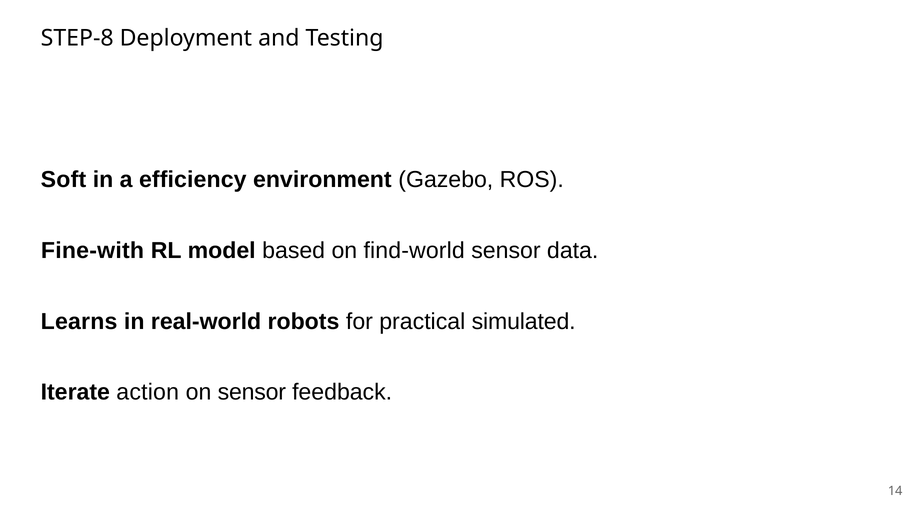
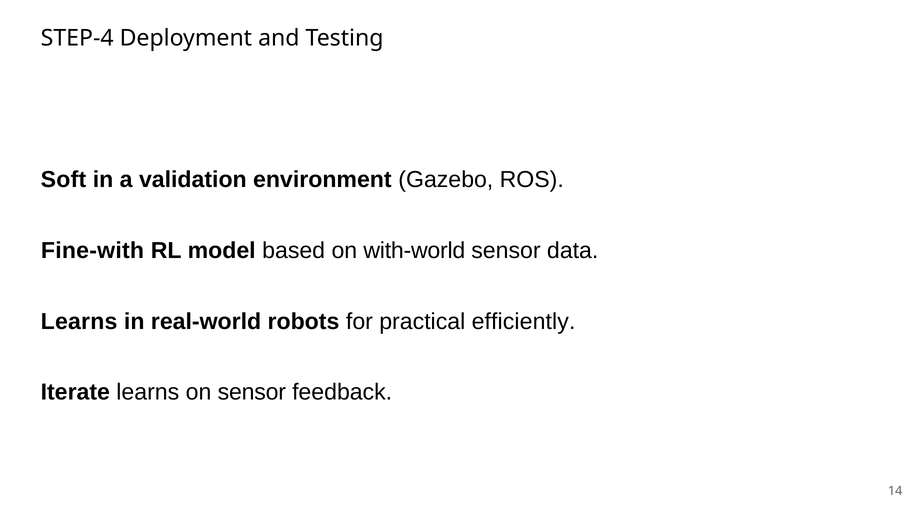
STEP-8: STEP-8 -> STEP-4
efficiency: efficiency -> validation
find-world: find-world -> with-world
simulated: simulated -> efficiently
Iterate action: action -> learns
